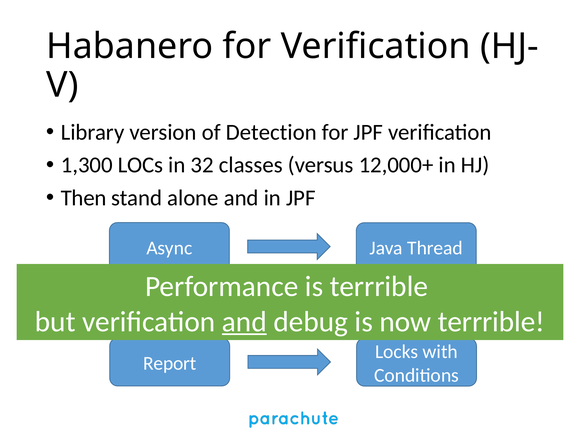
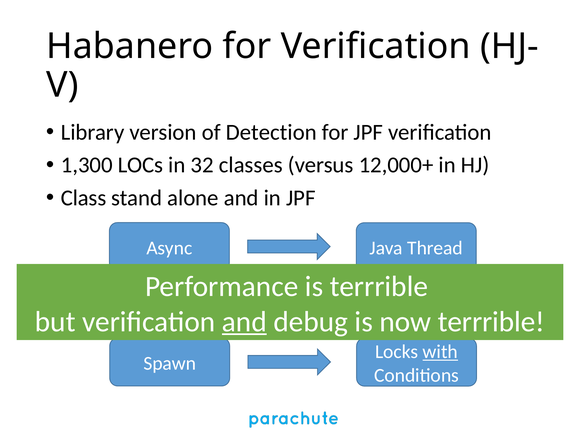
Then: Then -> Class
with underline: none -> present
Report: Report -> Spawn
